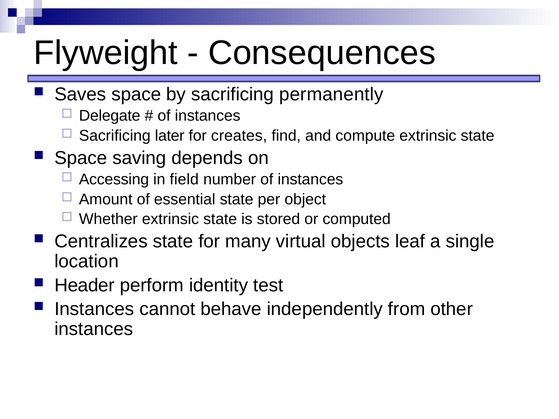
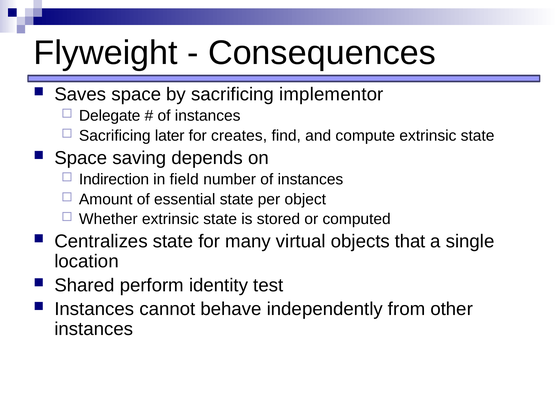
permanently: permanently -> implementor
Accessing: Accessing -> Indirection
leaf: leaf -> that
Header: Header -> Shared
